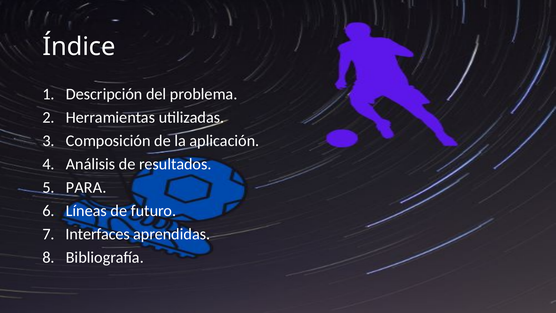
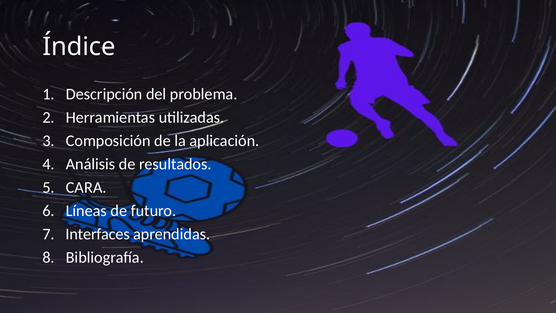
PARA: PARA -> CARA
